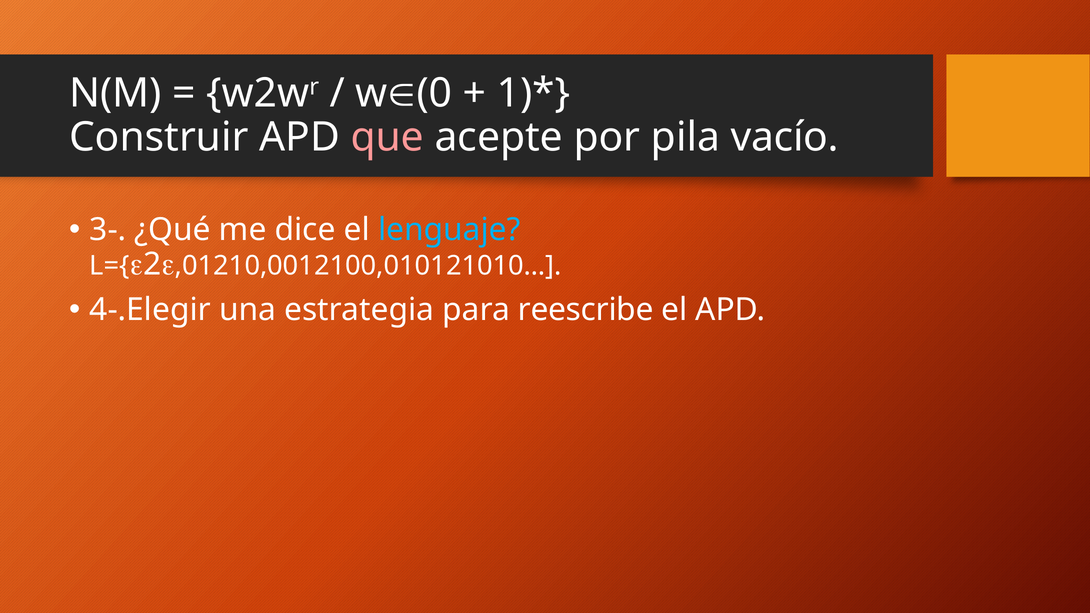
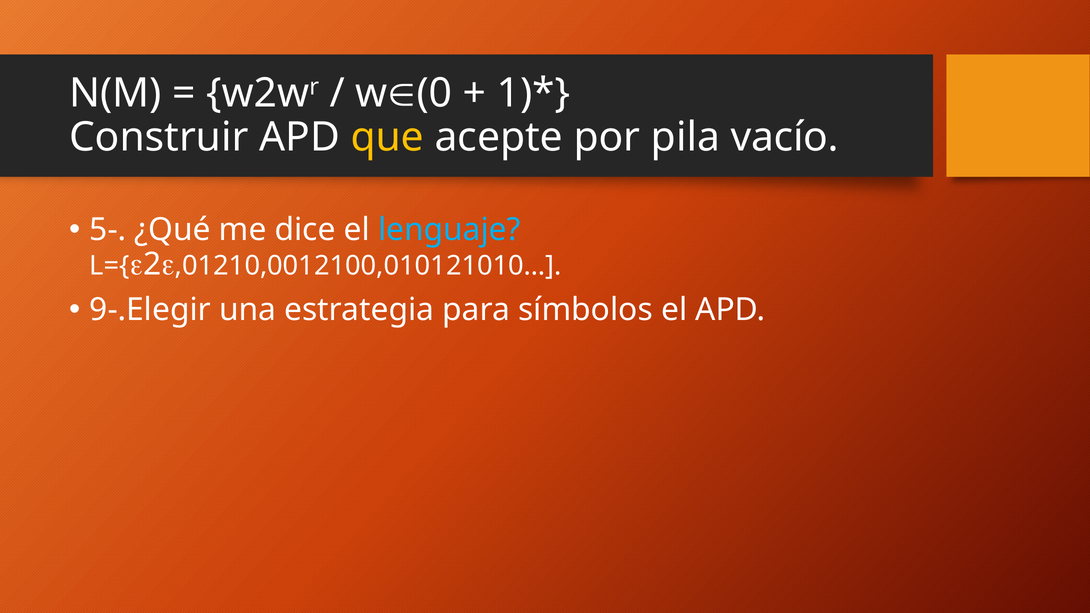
que colour: pink -> yellow
3-: 3- -> 5-
4-.Elegir: 4-.Elegir -> 9-.Elegir
reescribe: reescribe -> símbolos
